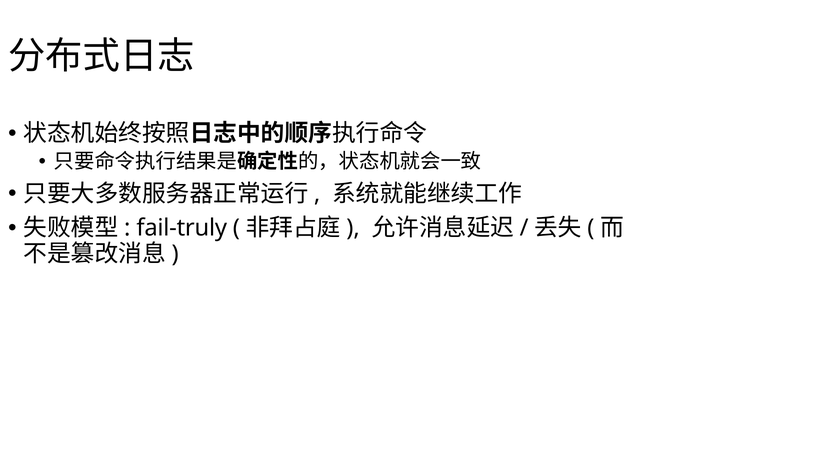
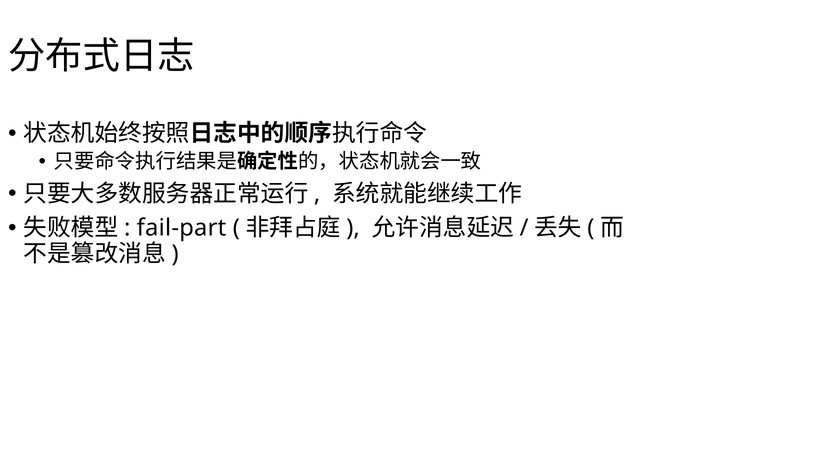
fail-truly: fail-truly -> fail-part
